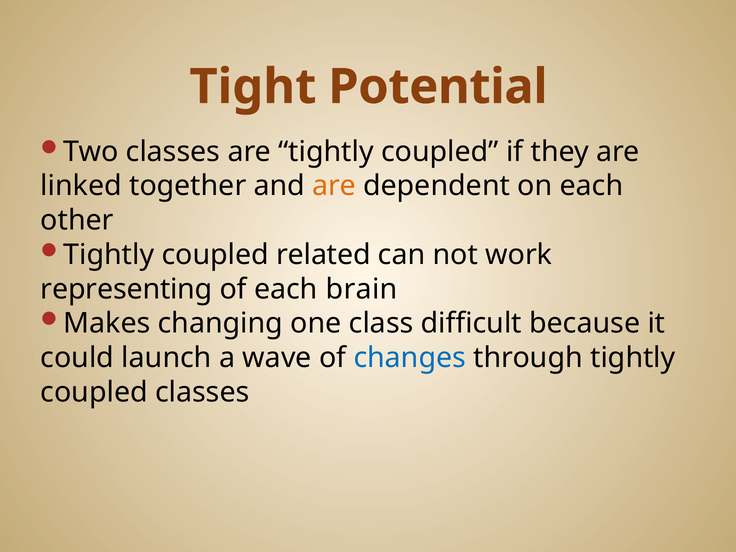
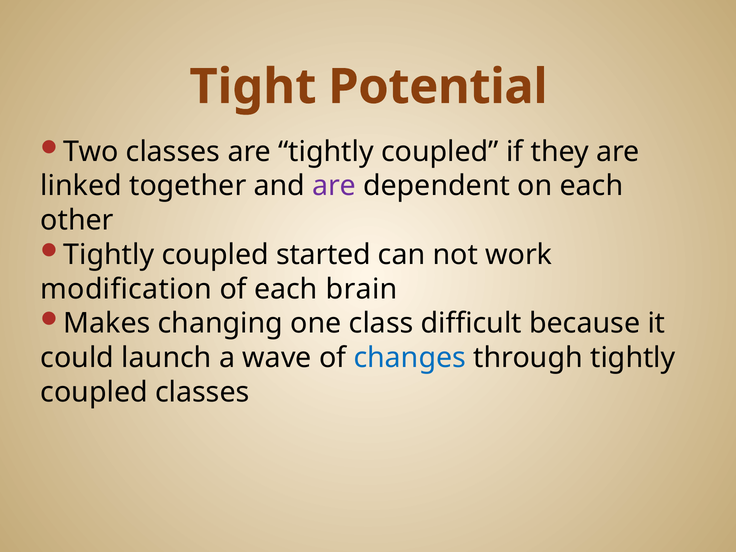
are at (334, 186) colour: orange -> purple
related: related -> started
representing: representing -> modification
